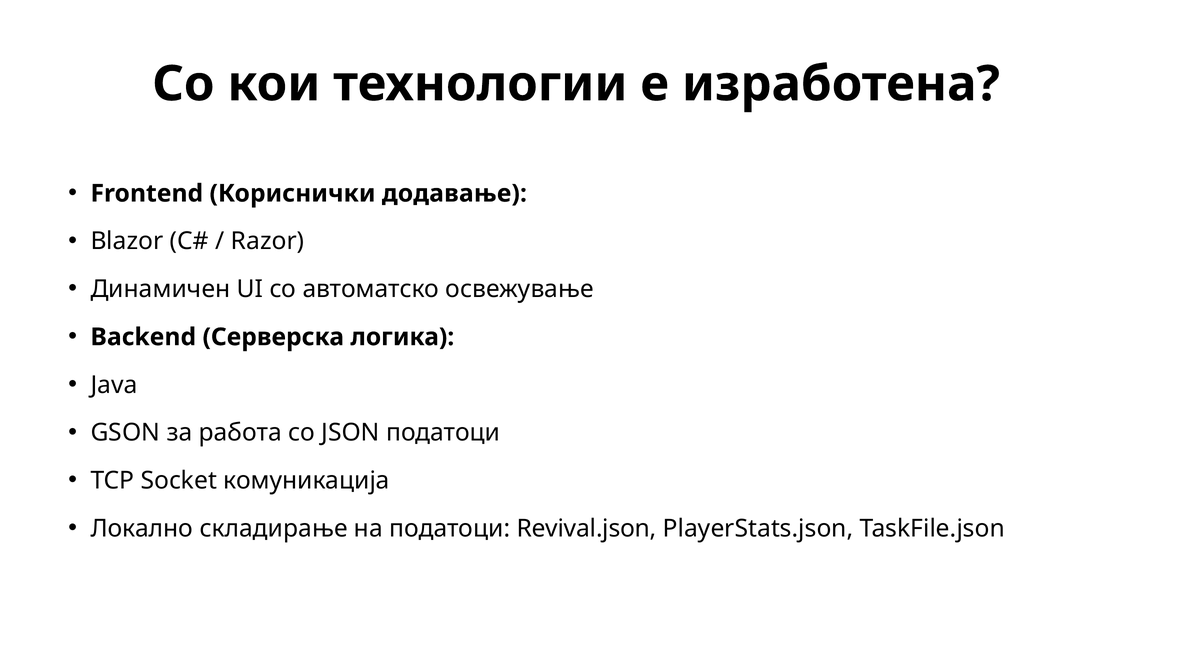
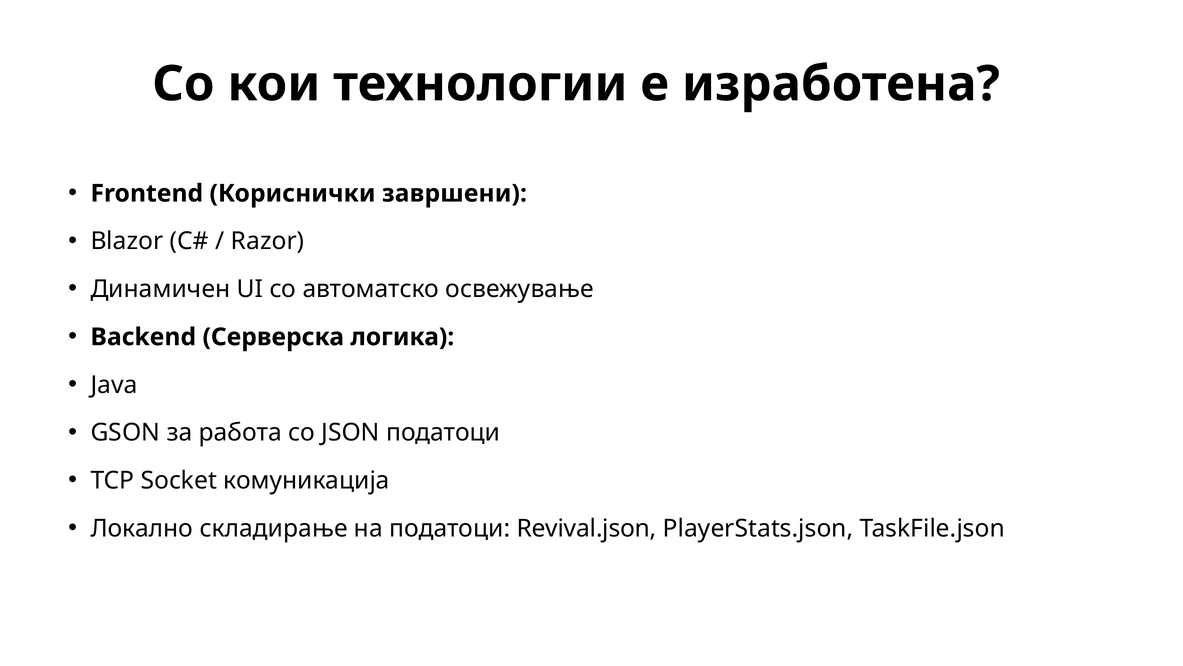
додавање: додавање -> завршени
